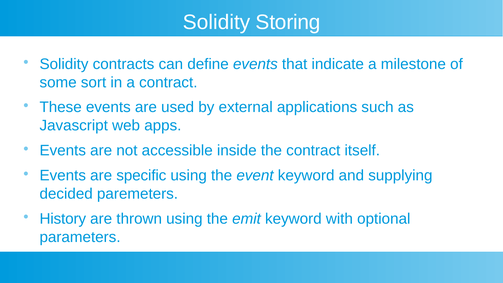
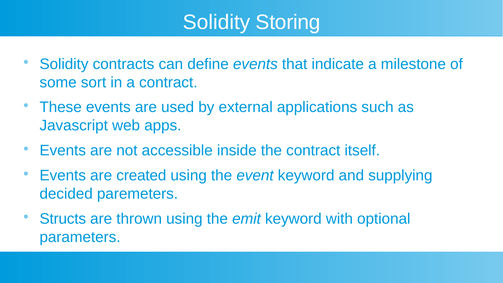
specific: specific -> created
History: History -> Structs
